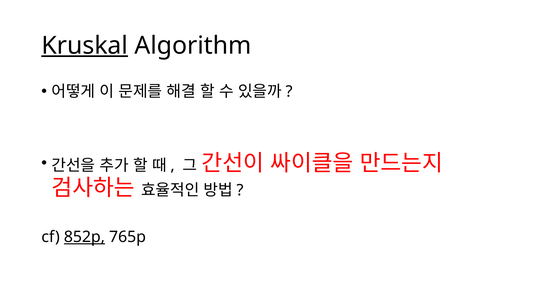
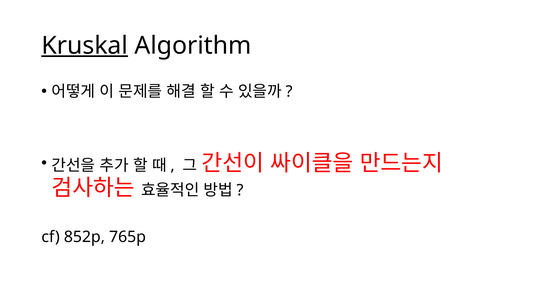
852p underline: present -> none
